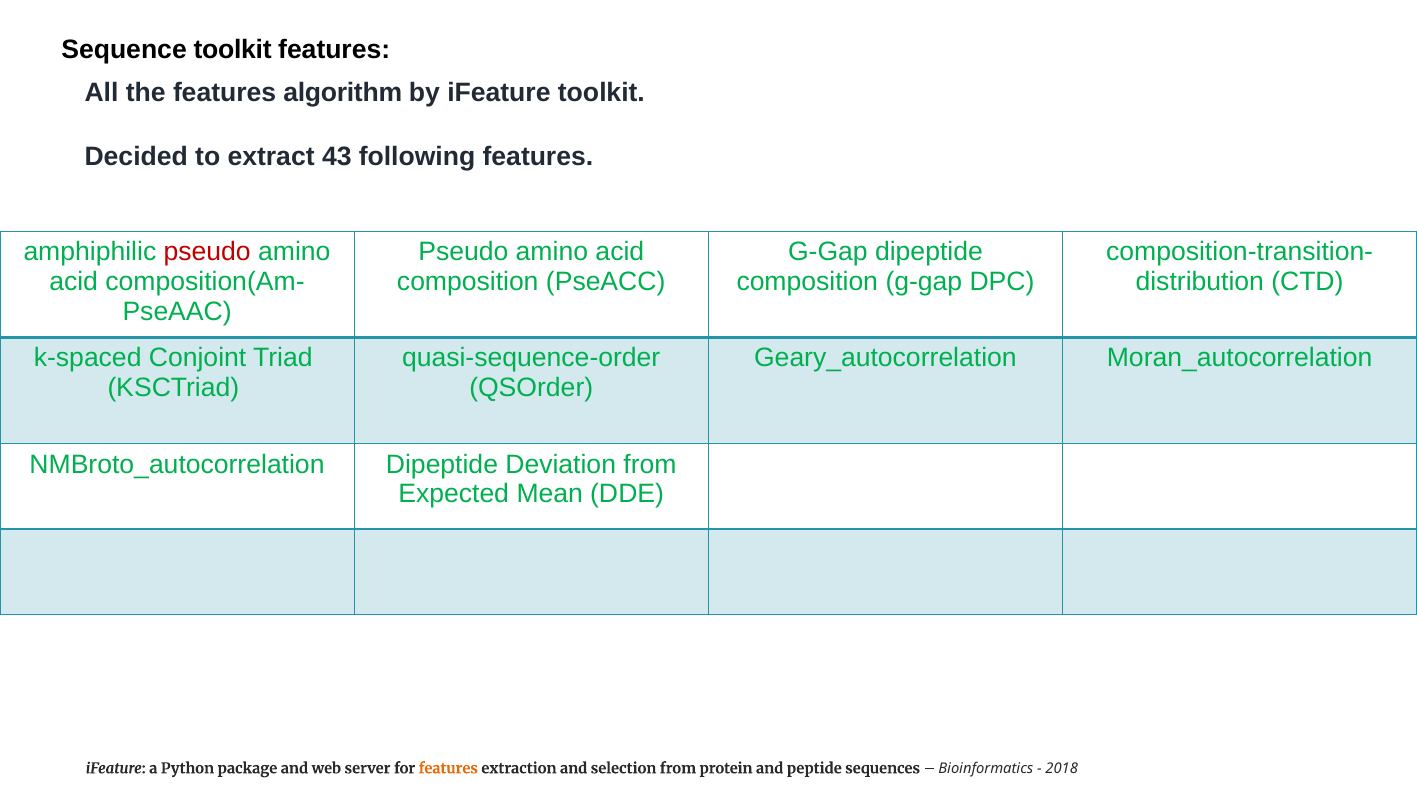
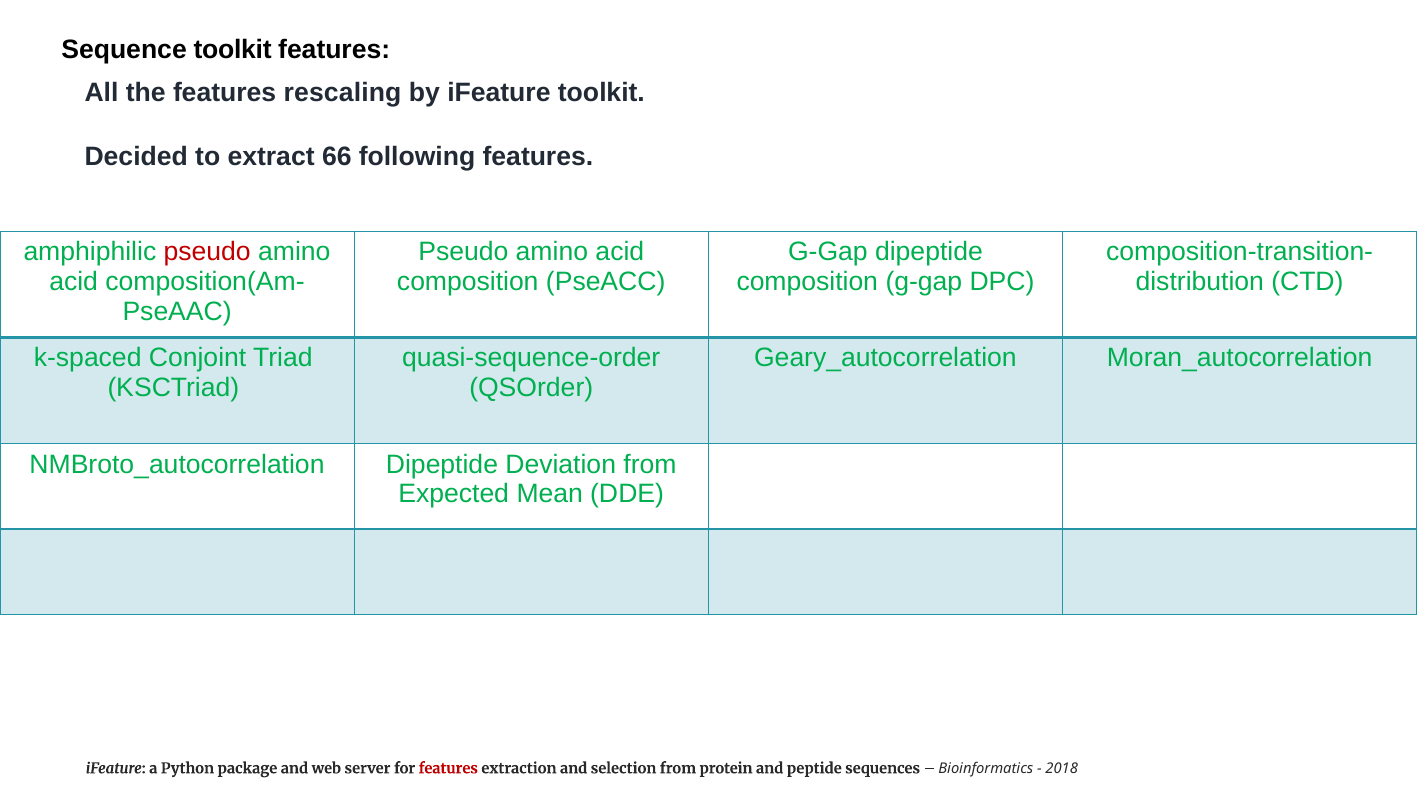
algorithm: algorithm -> rescaling
43: 43 -> 66
features at (448, 769) colour: orange -> red
